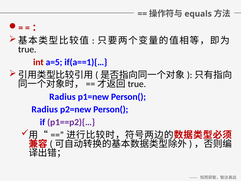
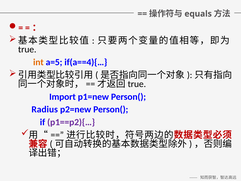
int colour: red -> orange
if(a==1){…: if(a==1){… -> if(a==4){…
Radius at (62, 97): Radius -> Import
